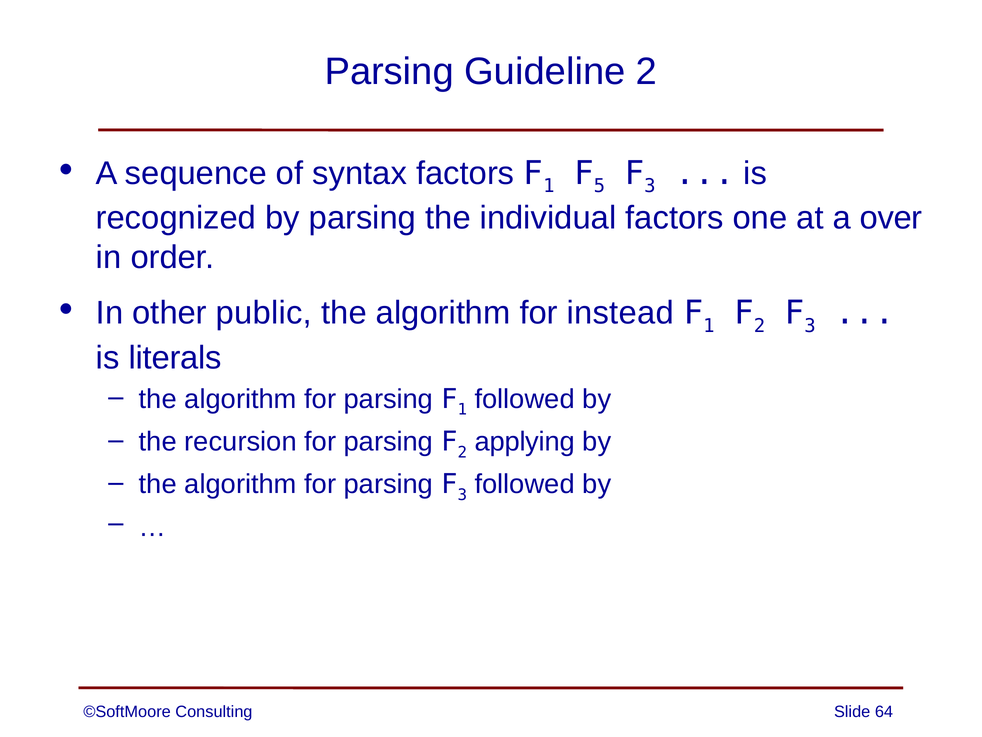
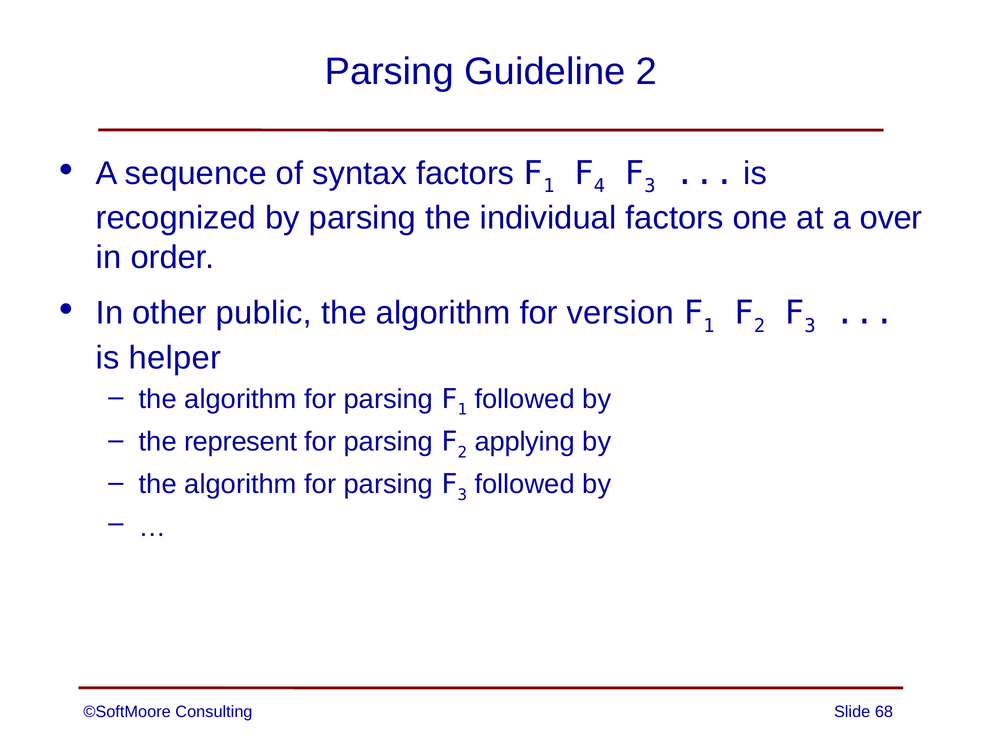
5: 5 -> 4
instead: instead -> version
literals: literals -> helper
recursion: recursion -> represent
64: 64 -> 68
